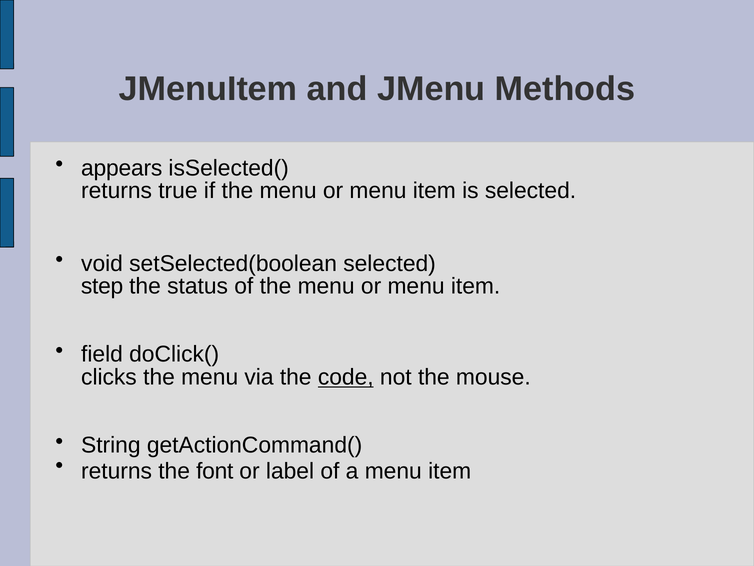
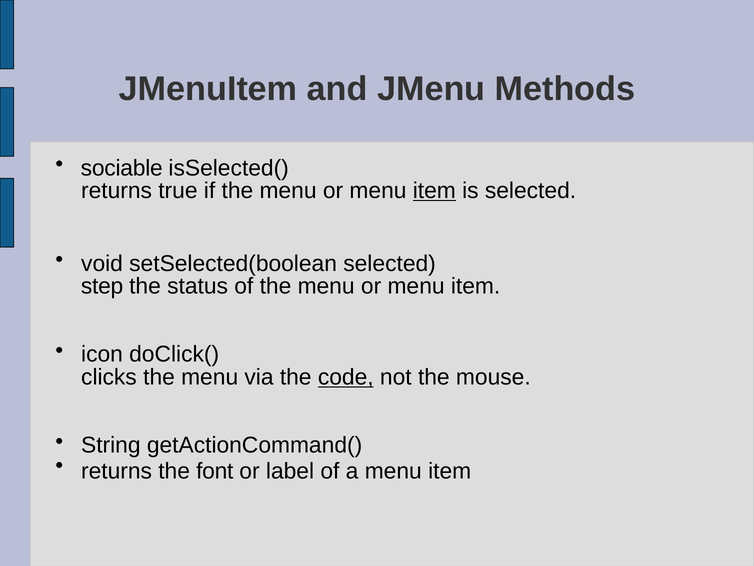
appears: appears -> sociable
item at (434, 191) underline: none -> present
field: field -> icon
